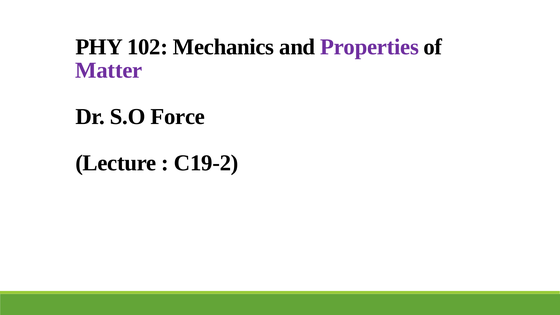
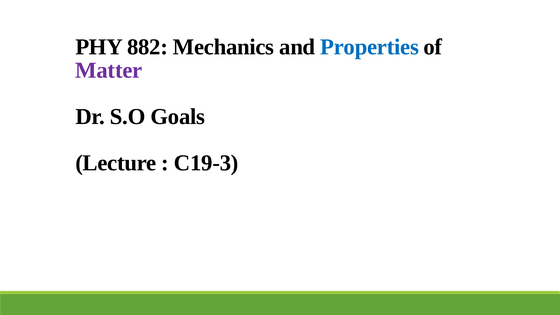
102: 102 -> 882
Properties colour: purple -> blue
Force: Force -> Goals
C19-2: C19-2 -> C19-3
